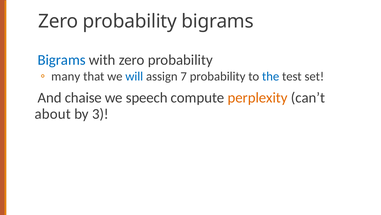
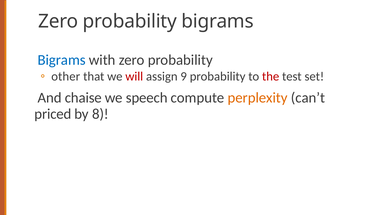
many: many -> other
will colour: blue -> red
7: 7 -> 9
the colour: blue -> red
about: about -> priced
3: 3 -> 8
